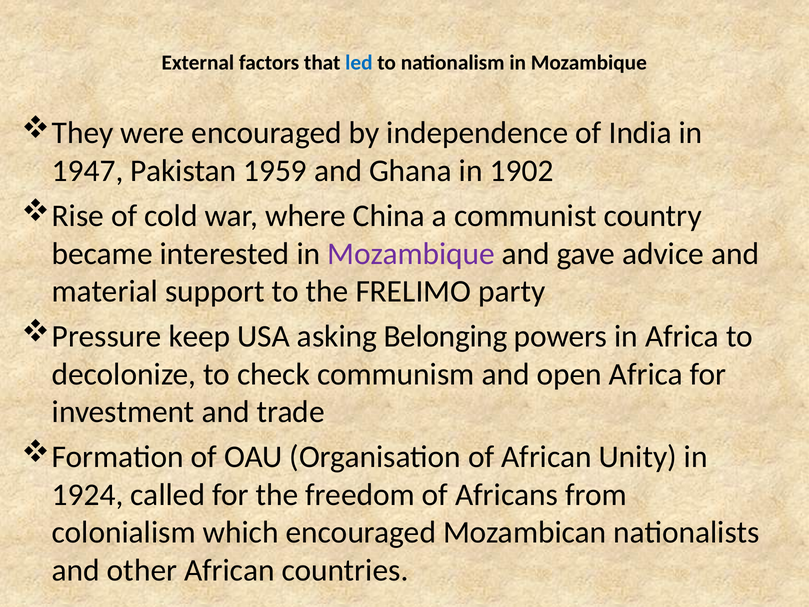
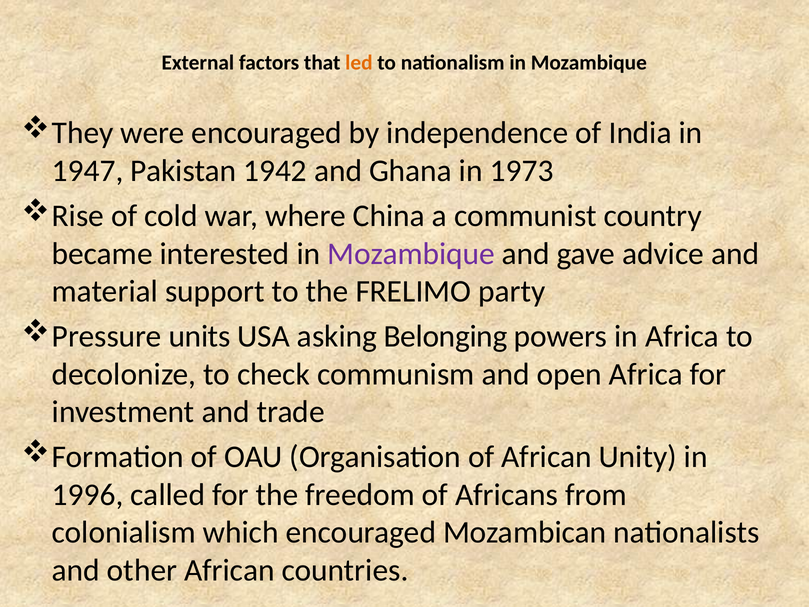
led colour: blue -> orange
1959: 1959 -> 1942
1902: 1902 -> 1973
keep: keep -> units
1924: 1924 -> 1996
